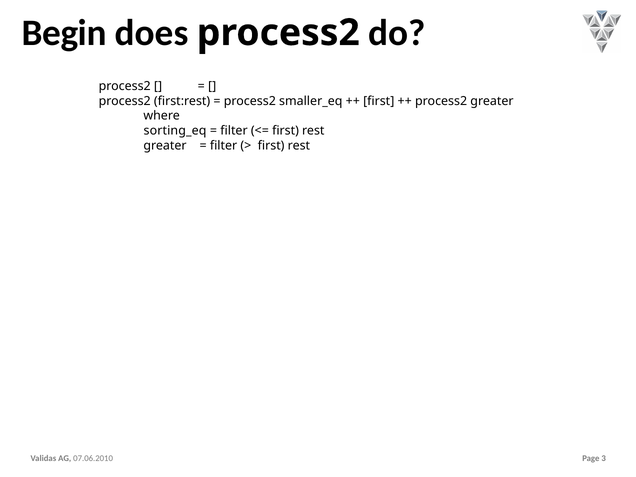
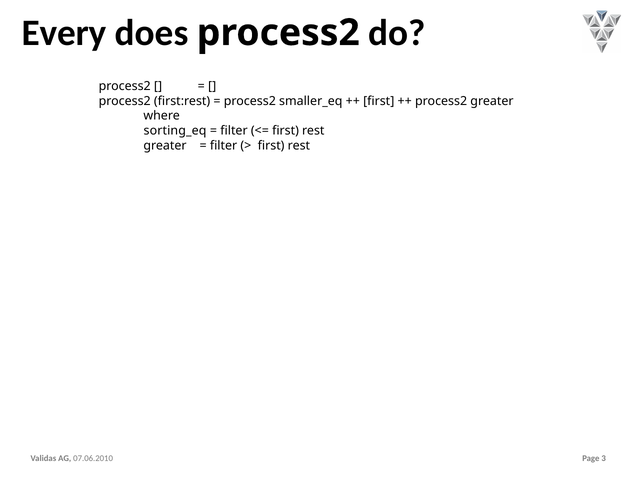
Begin: Begin -> Every
